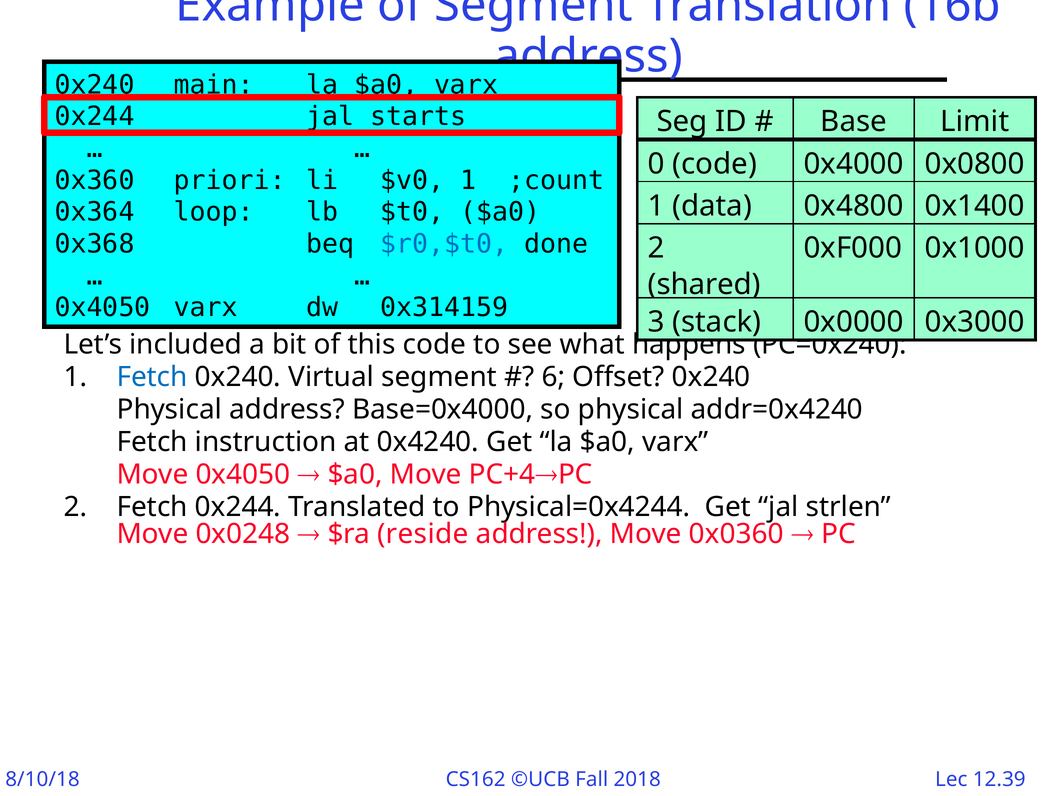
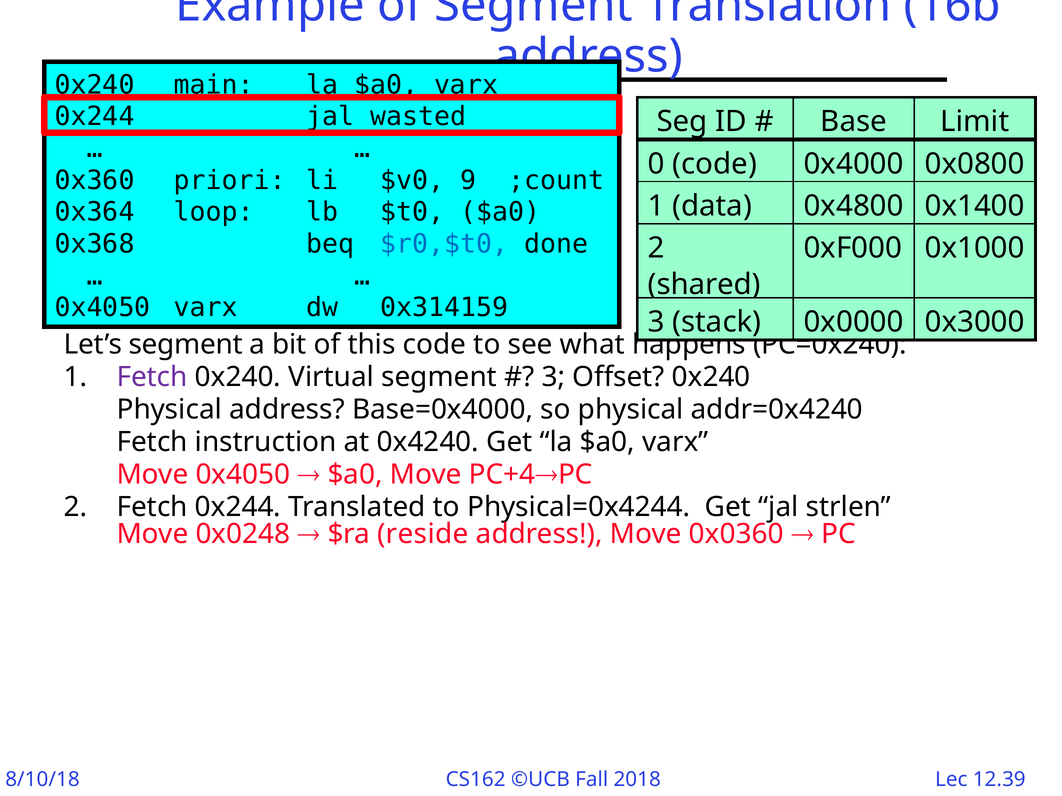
starts: starts -> wasted
$v0 1: 1 -> 9
Let’s included: included -> segment
Fetch at (152, 377) colour: blue -> purple
6 at (553, 377): 6 -> 3
